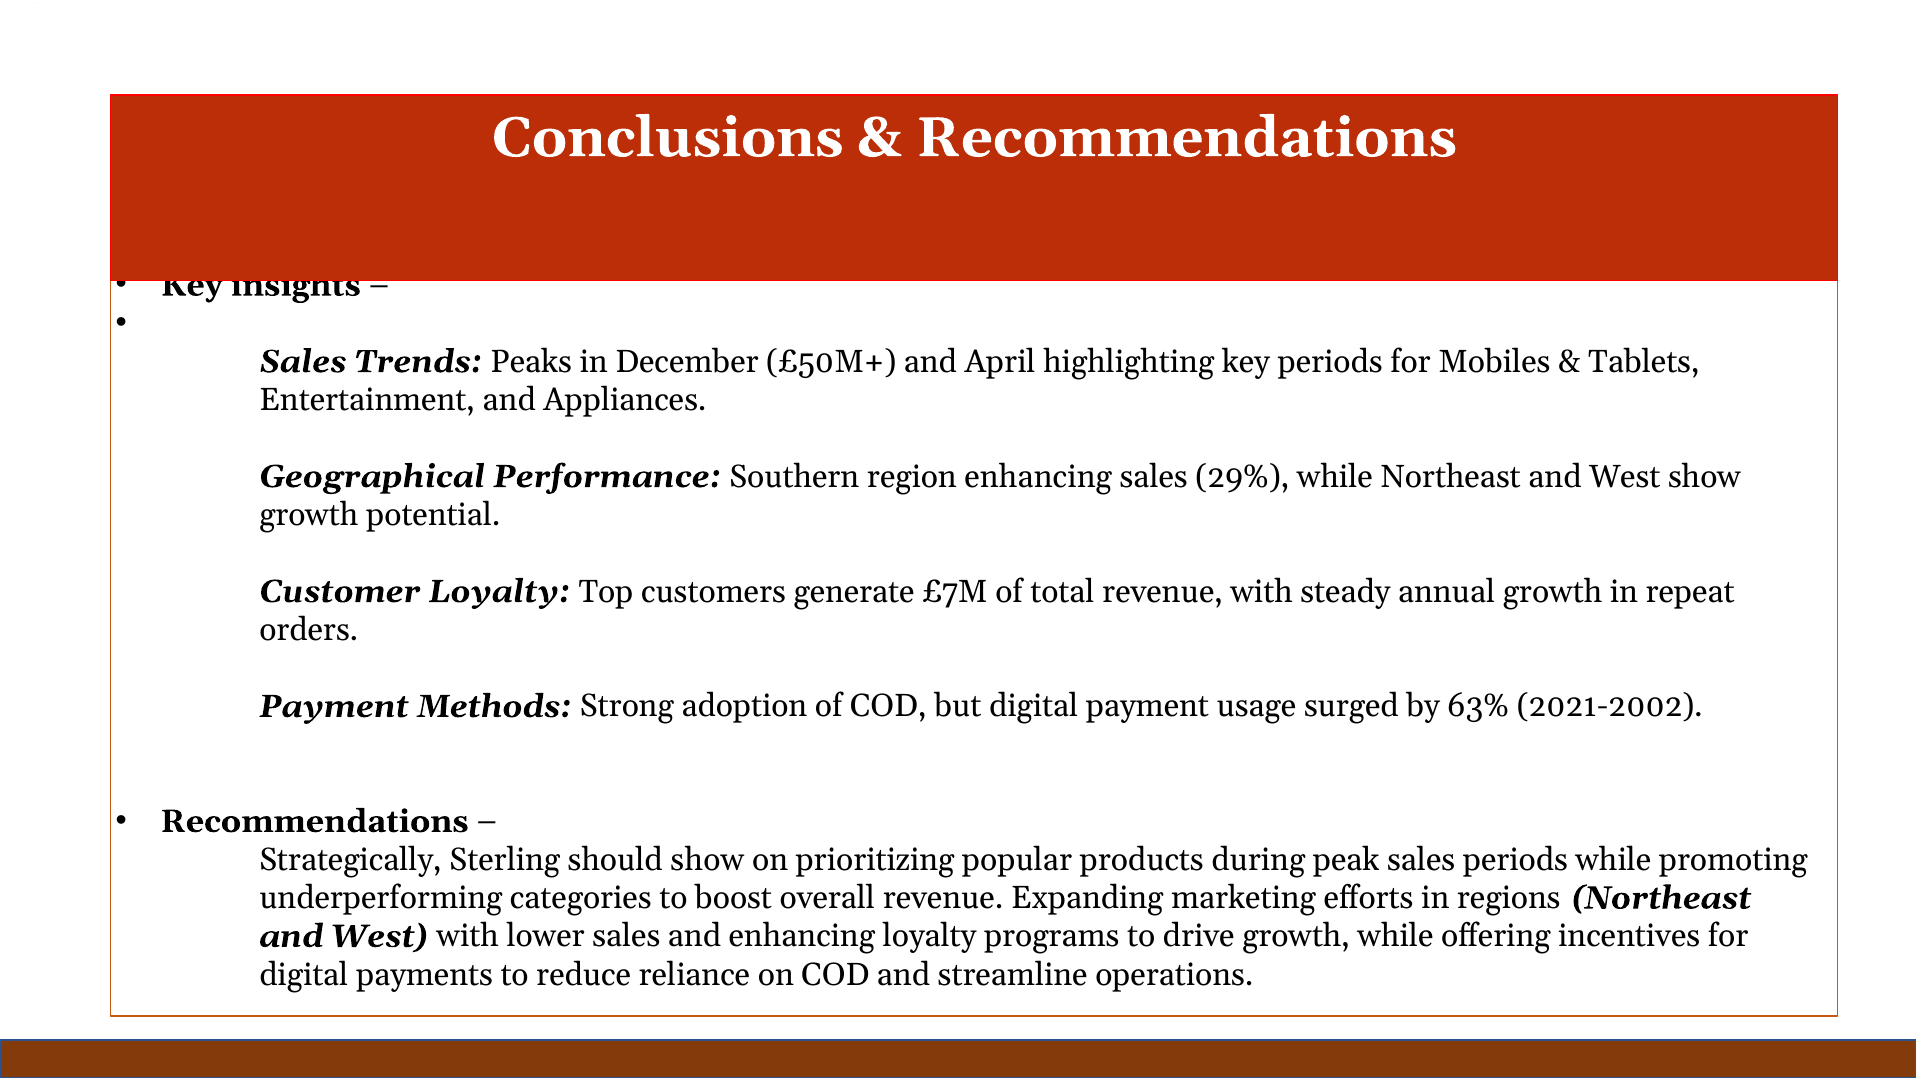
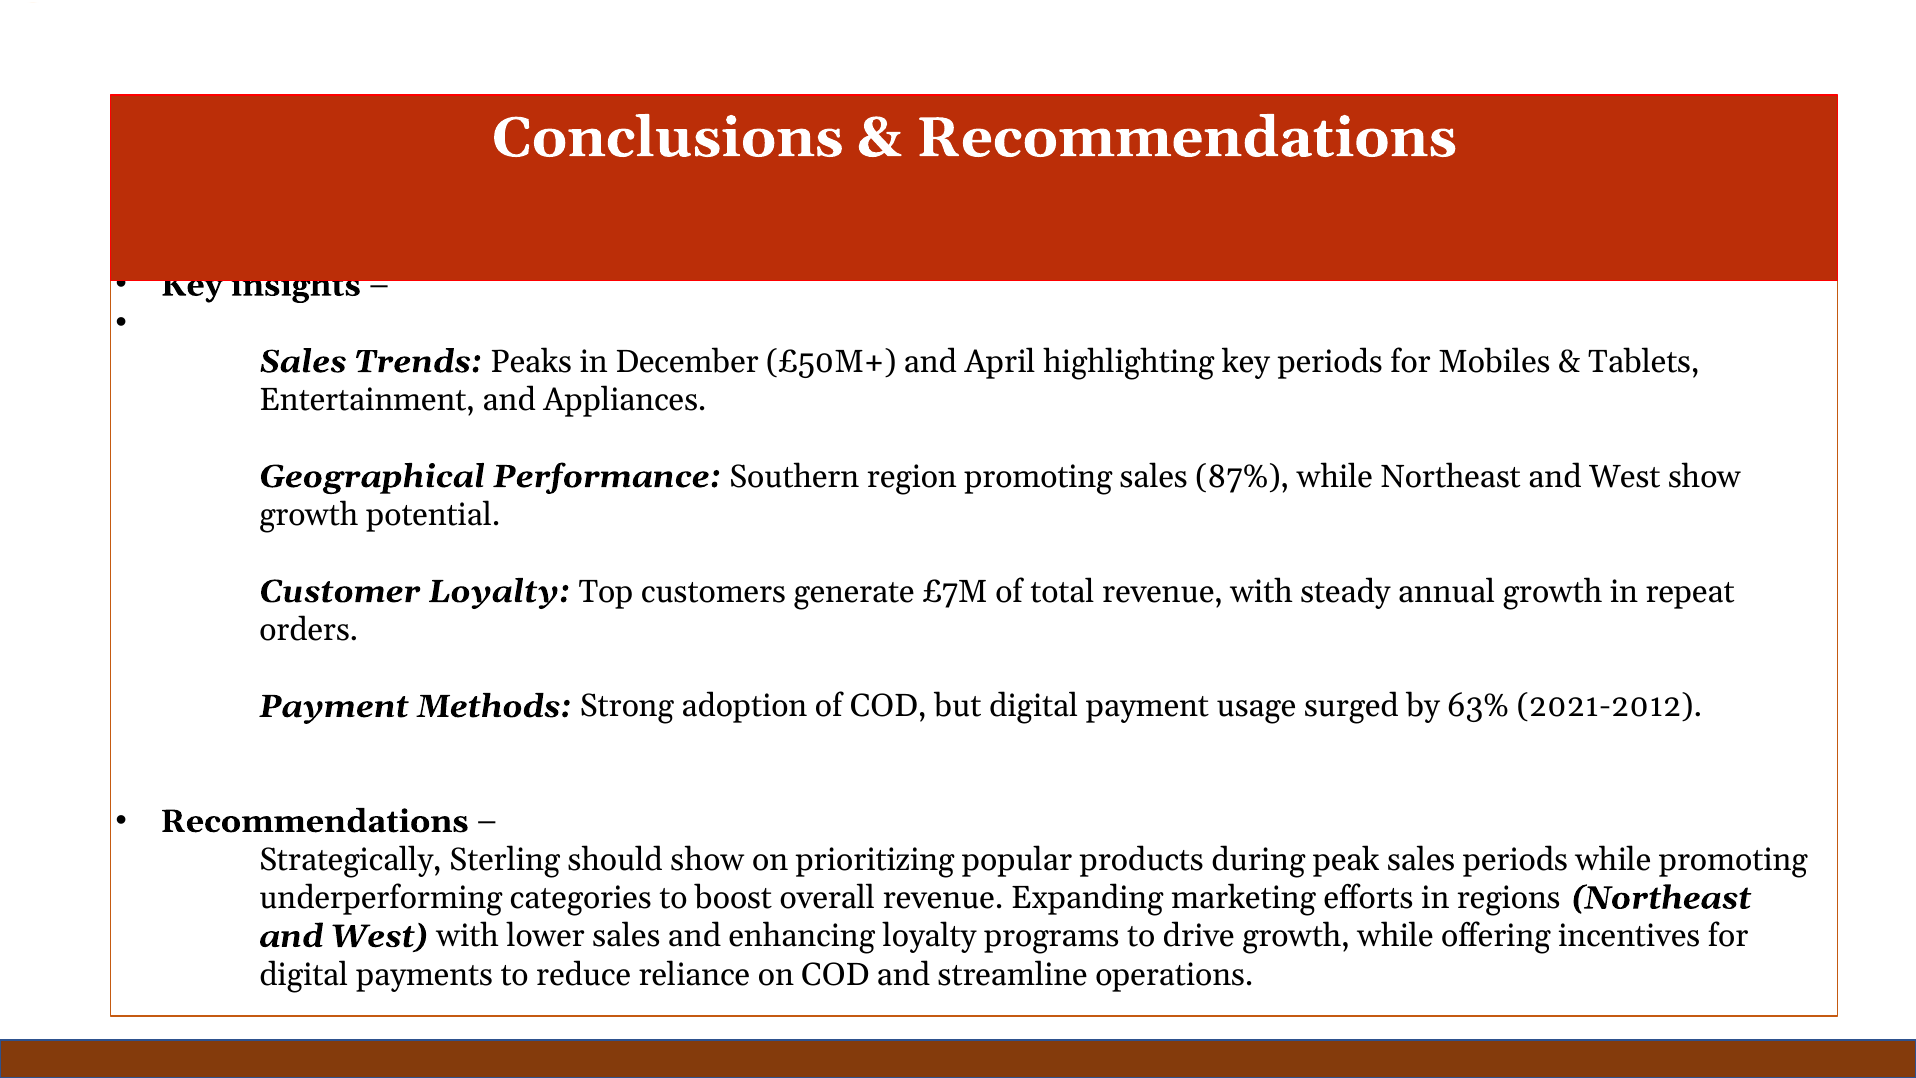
region enhancing: enhancing -> promoting
29%: 29% -> 87%
2021-2002: 2021-2002 -> 2021-2012
